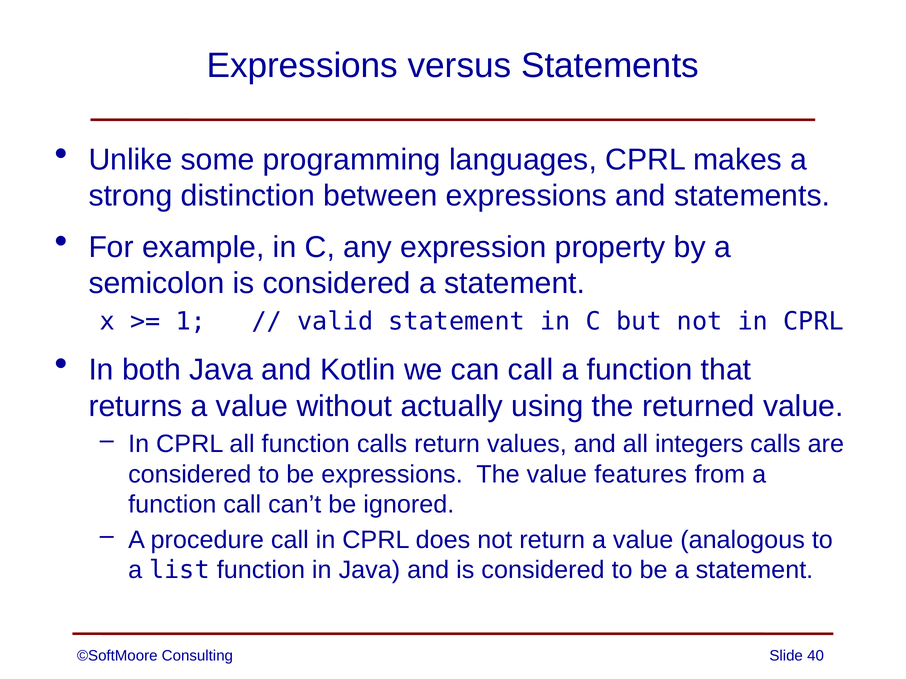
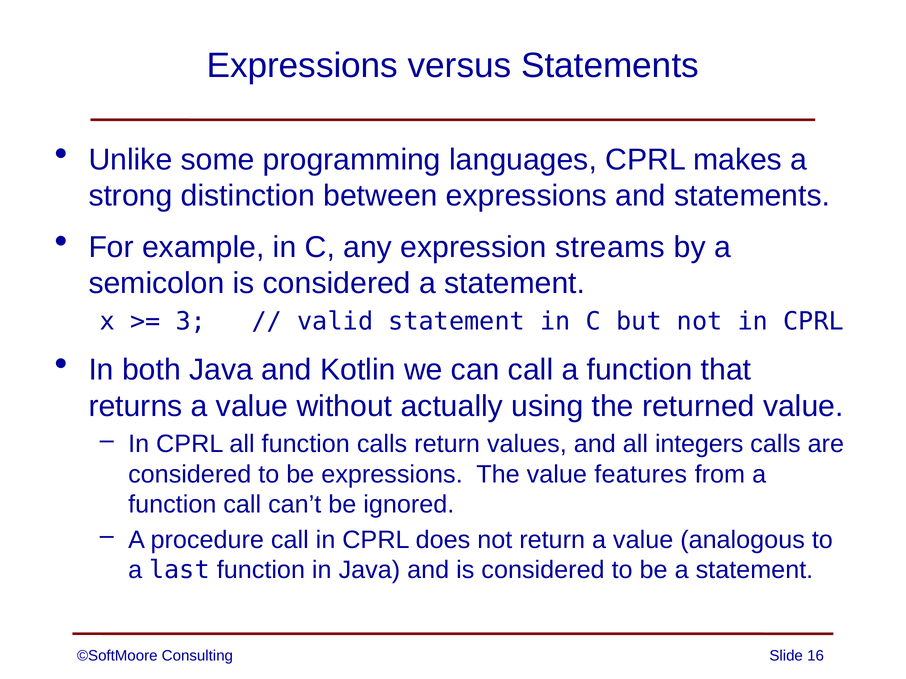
property: property -> streams
1: 1 -> 3
list: list -> last
40: 40 -> 16
